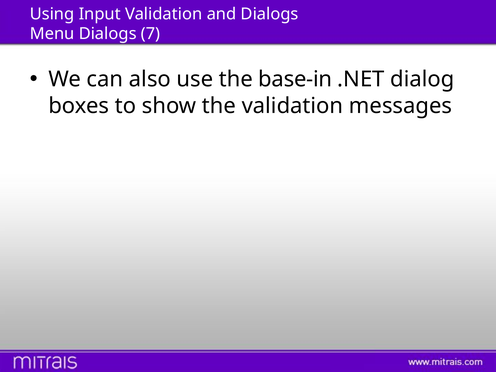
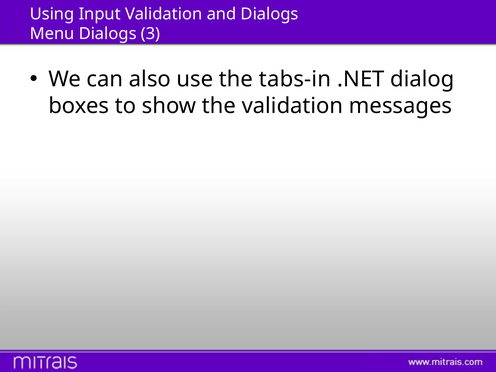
7: 7 -> 3
base-in: base-in -> tabs-in
